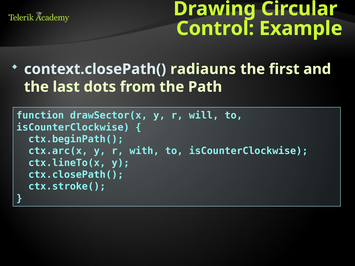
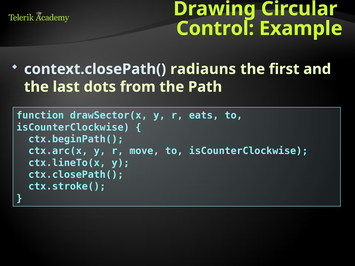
will: will -> eats
with: with -> move
